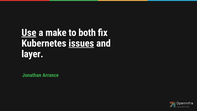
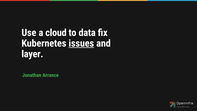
Use underline: present -> none
make: make -> cloud
both: both -> data
